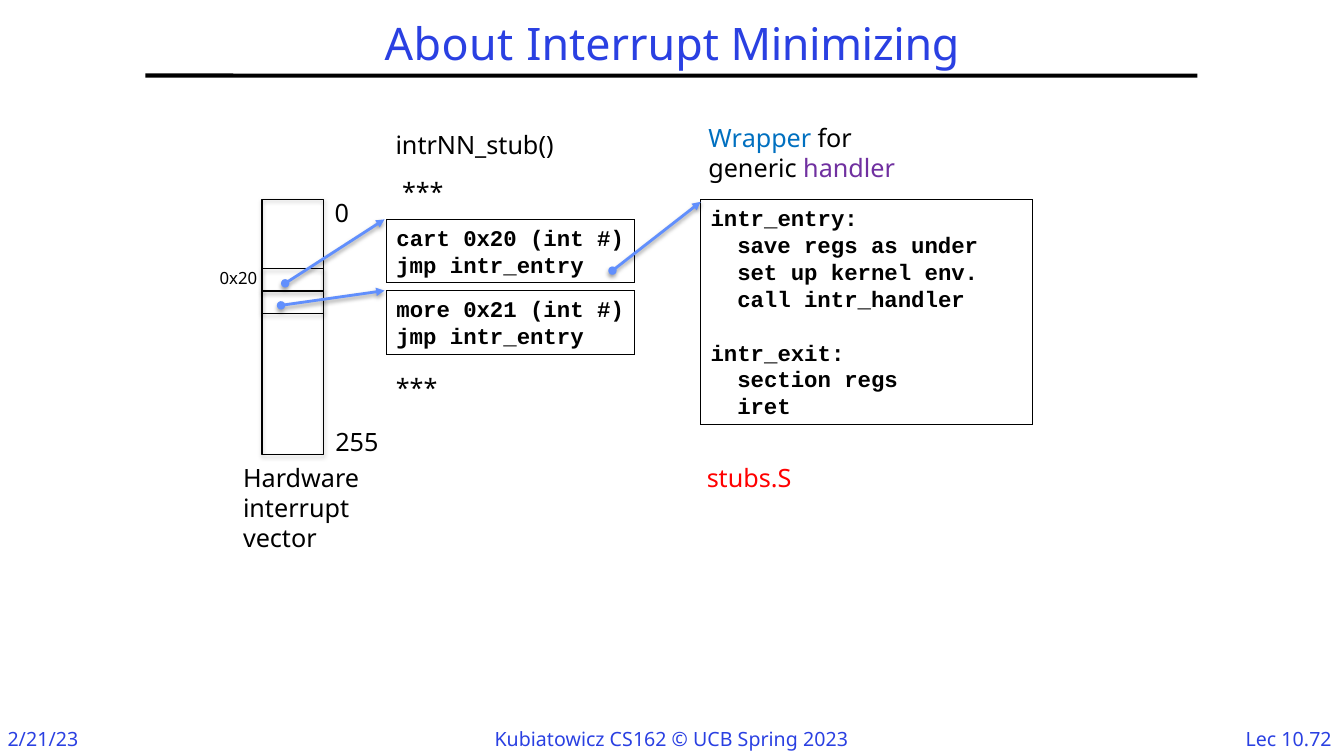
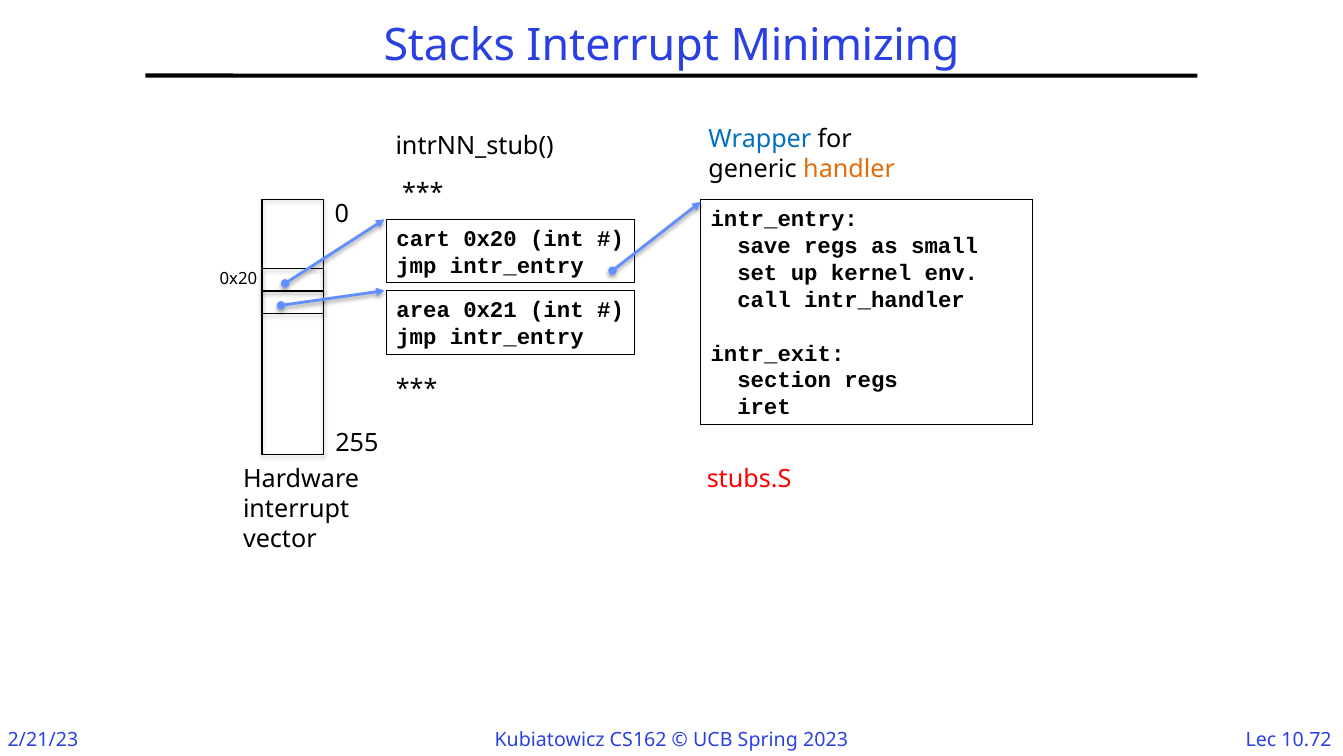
About: About -> Stacks
handler colour: purple -> orange
under: under -> small
more: more -> area
